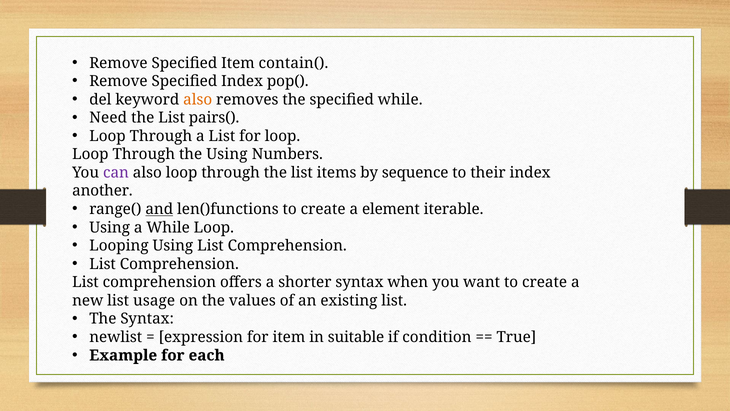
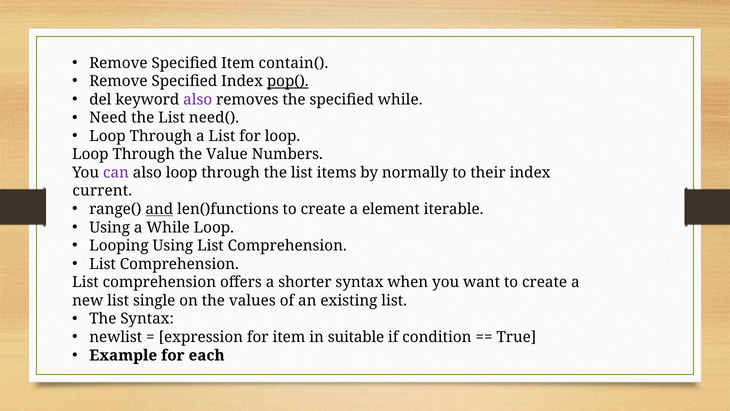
pop( underline: none -> present
also at (198, 99) colour: orange -> purple
pairs(: pairs( -> need(
the Using: Using -> Value
sequence: sequence -> normally
another: another -> current
usage: usage -> single
